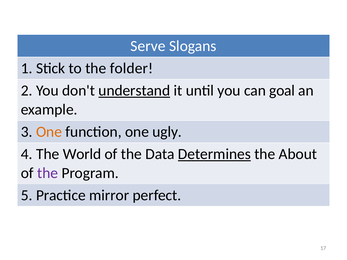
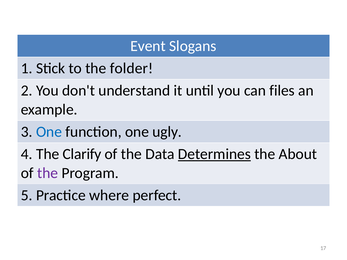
Serve: Serve -> Event
understand underline: present -> none
goal: goal -> files
One at (49, 132) colour: orange -> blue
World: World -> Clarify
mirror: mirror -> where
